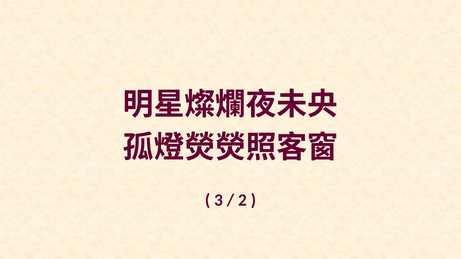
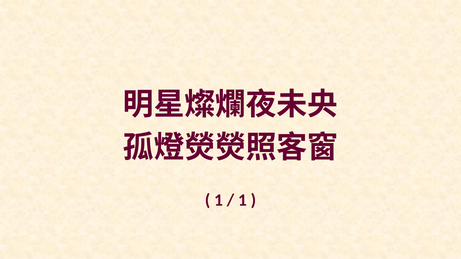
3 at (218, 200): 3 -> 1
2 at (242, 200): 2 -> 1
